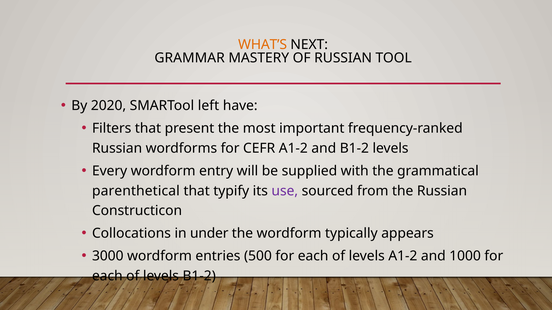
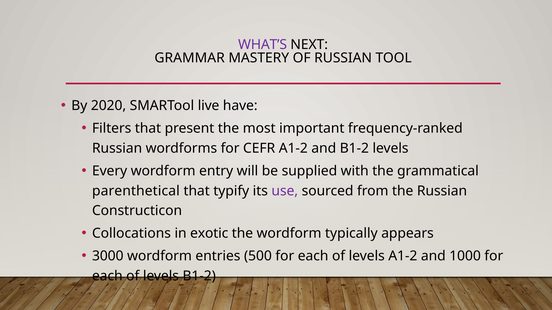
WHAT’S colour: orange -> purple
left: left -> live
under: under -> exotic
